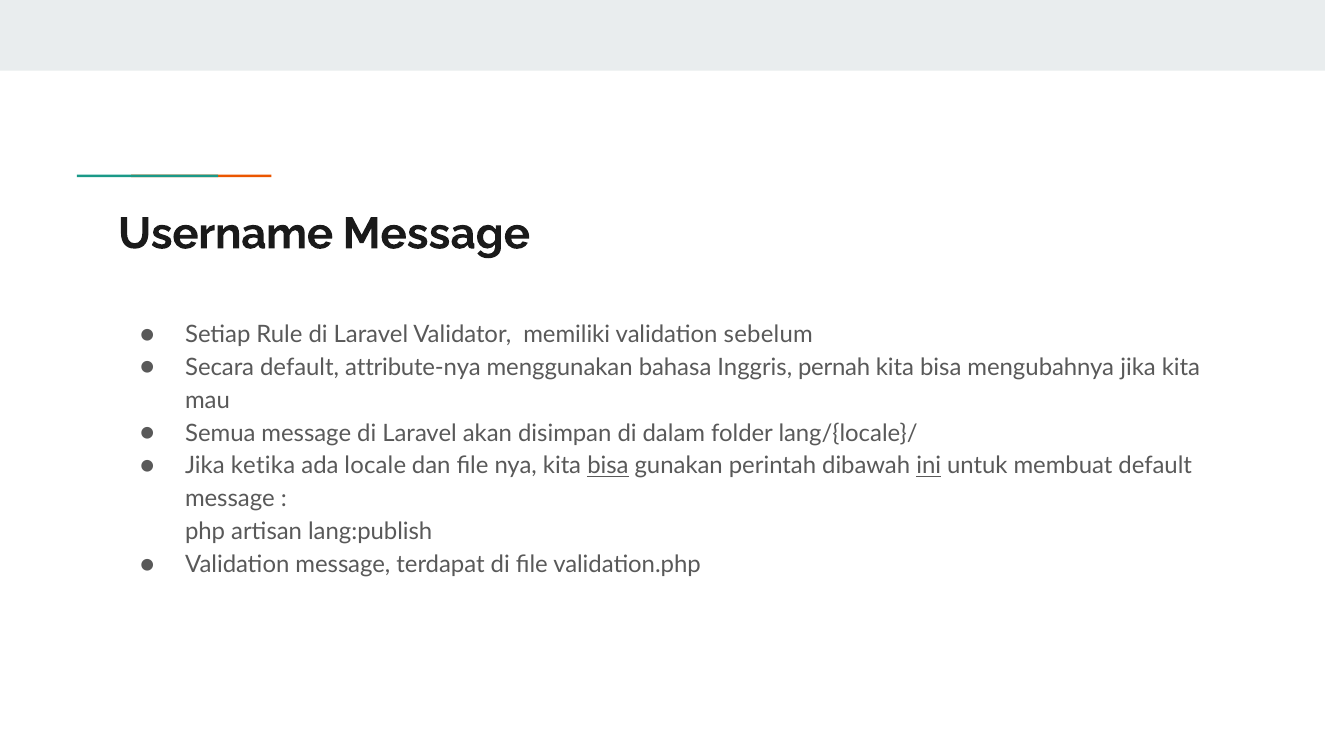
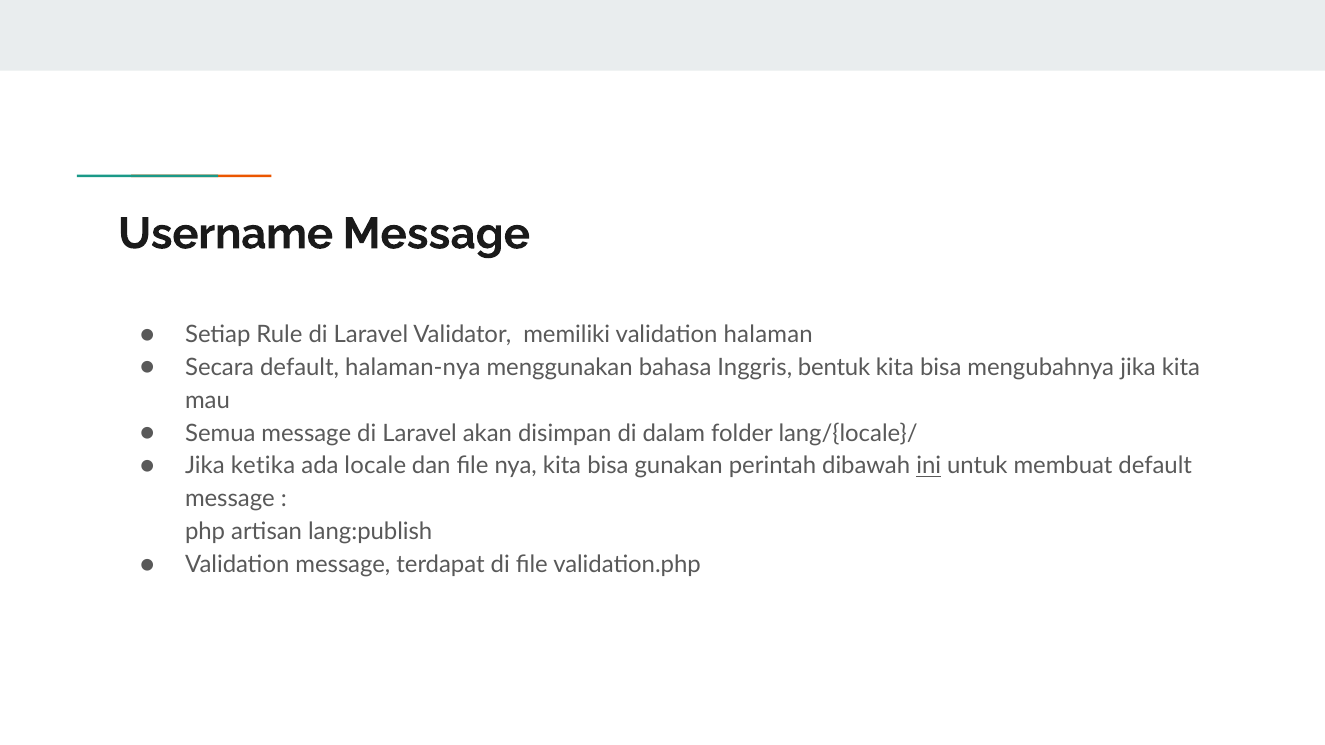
sebelum: sebelum -> halaman
attribute-nya: attribute-nya -> halaman-nya
pernah: pernah -> bentuk
bisa at (608, 466) underline: present -> none
